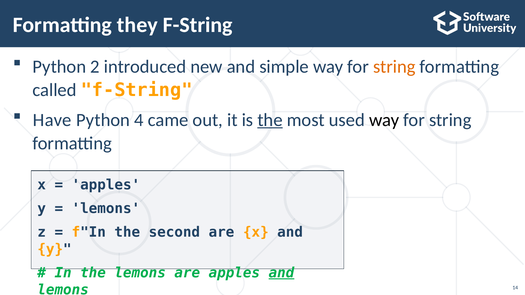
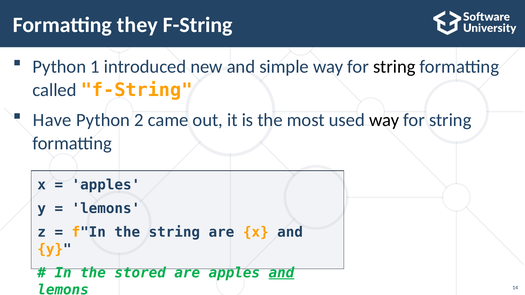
2: 2 -> 1
string at (394, 67) colour: orange -> black
4: 4 -> 2
the at (270, 120) underline: present -> none
the second: second -> string
the lemons: lemons -> stored
